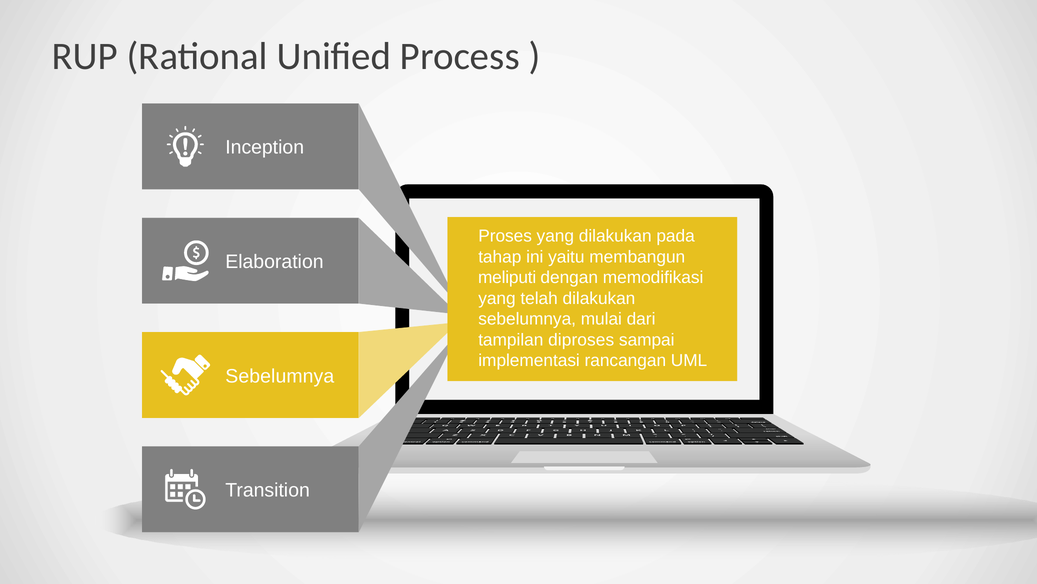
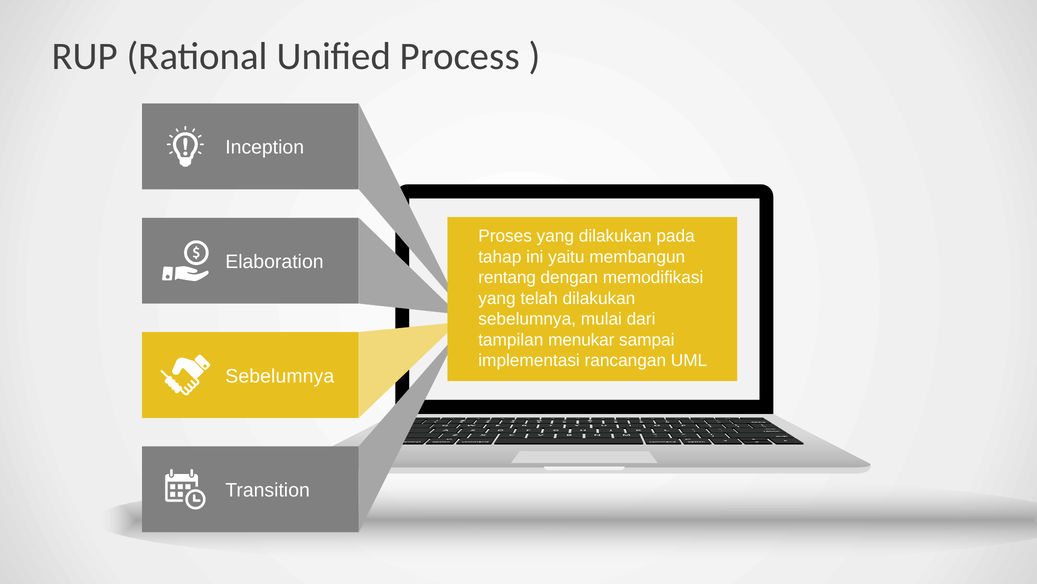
meliputi: meliputi -> rentang
diproses: diproses -> menukar
